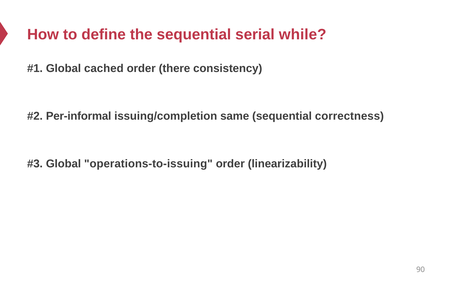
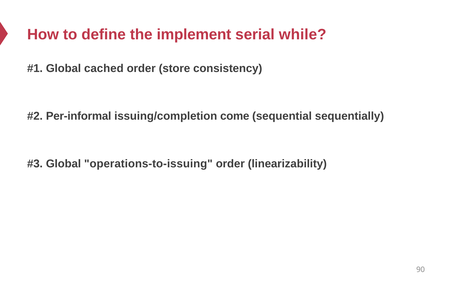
the sequential: sequential -> implement
there: there -> store
same: same -> come
correctness: correctness -> sequentially
